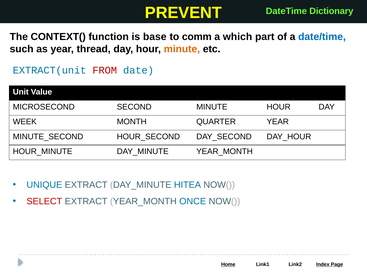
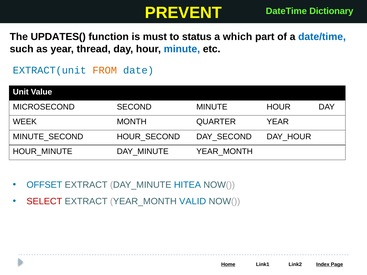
CONTEXT(: CONTEXT( -> UPDATES(
base: base -> must
comm: comm -> status
minute at (182, 49) colour: orange -> blue
FROM colour: red -> orange
UNIQUE: UNIQUE -> OFFSET
ONCE: ONCE -> VALID
